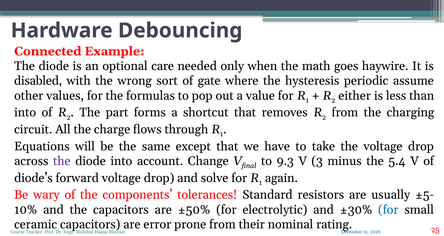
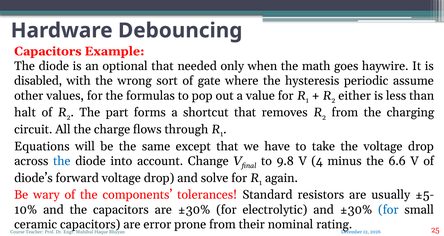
Connected at (48, 51): Connected -> Capacitors
optional care: care -> that
into at (25, 113): into -> halt
the at (62, 161) colour: purple -> blue
9.3: 9.3 -> 9.8
3: 3 -> 4
5.4: 5.4 -> 6.6
are ±50%: ±50% -> ±30%
